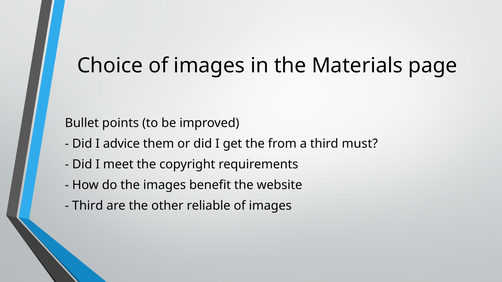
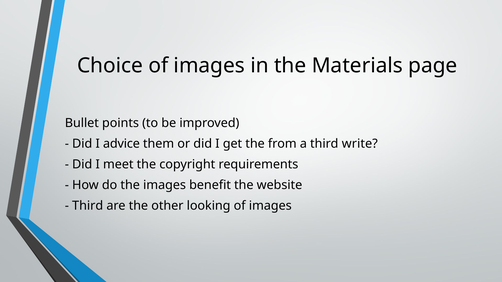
must: must -> write
reliable: reliable -> looking
